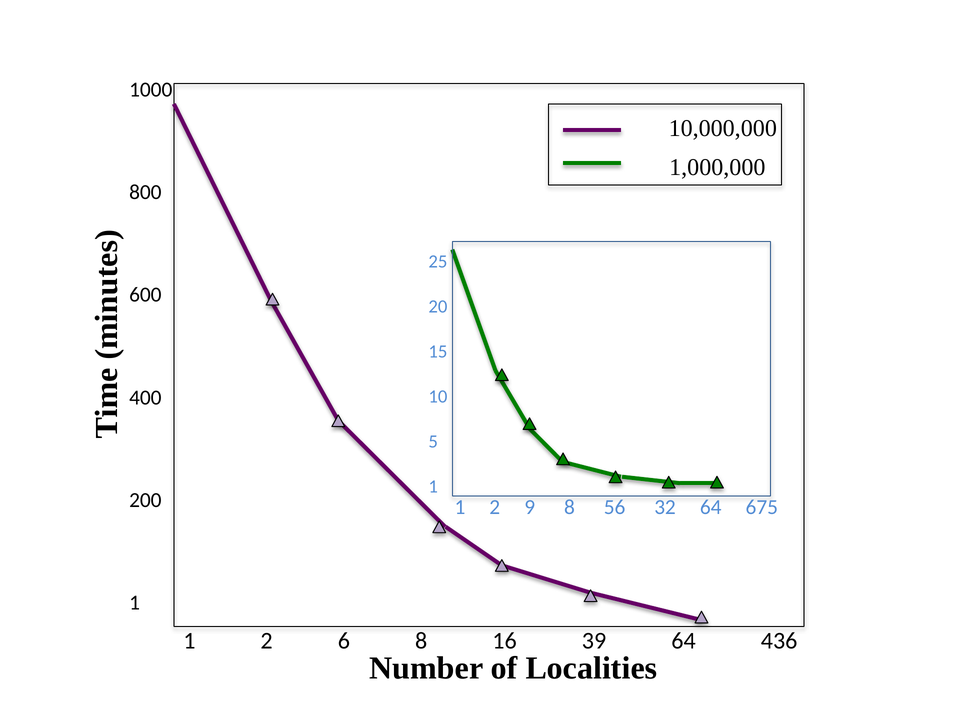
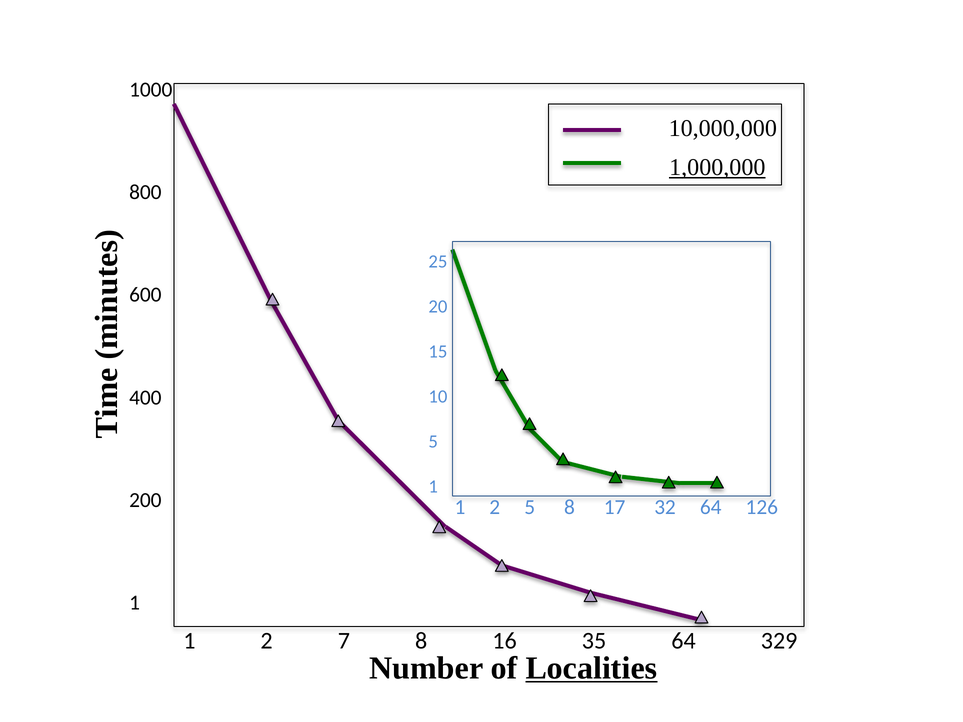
1,000,000 underline: none -> present
2 9: 9 -> 5
56: 56 -> 17
675: 675 -> 126
6: 6 -> 7
39: 39 -> 35
436: 436 -> 329
Localities underline: none -> present
